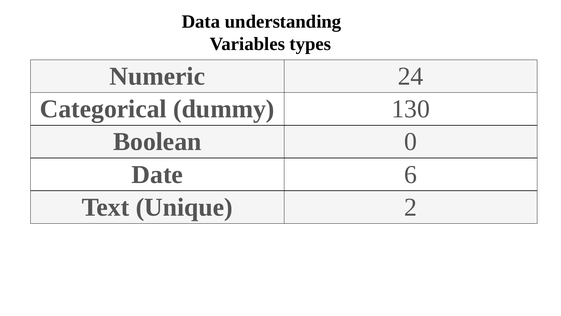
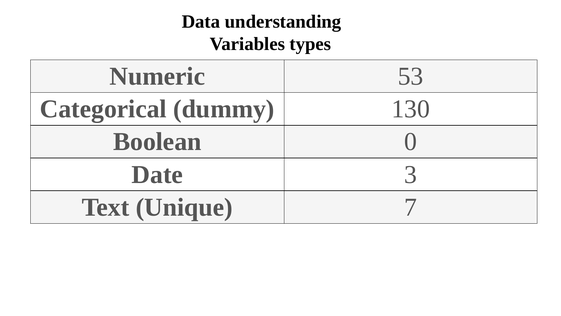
24: 24 -> 53
6: 6 -> 3
2: 2 -> 7
